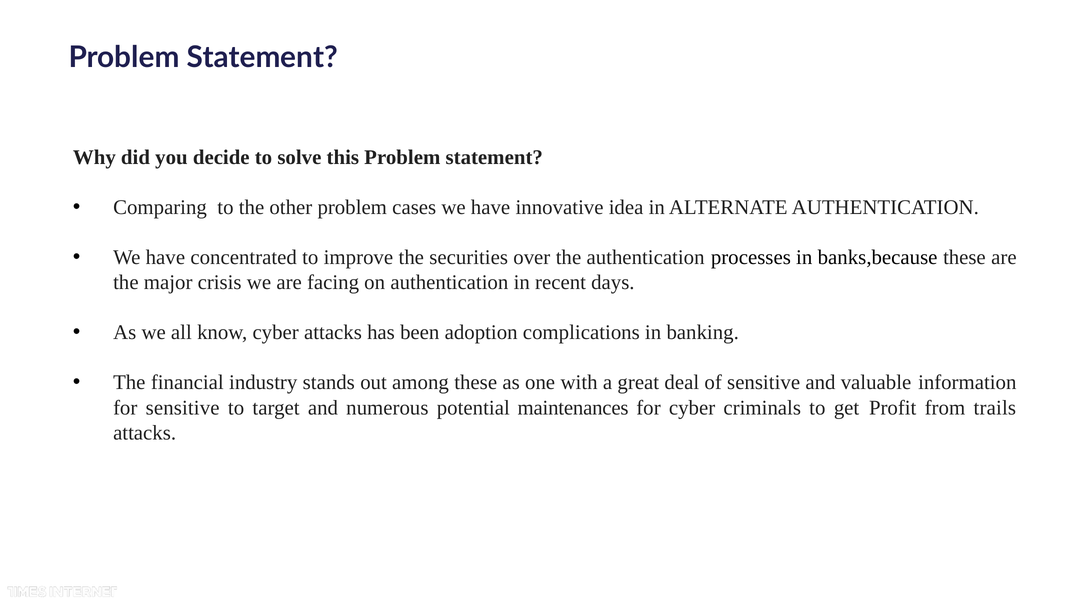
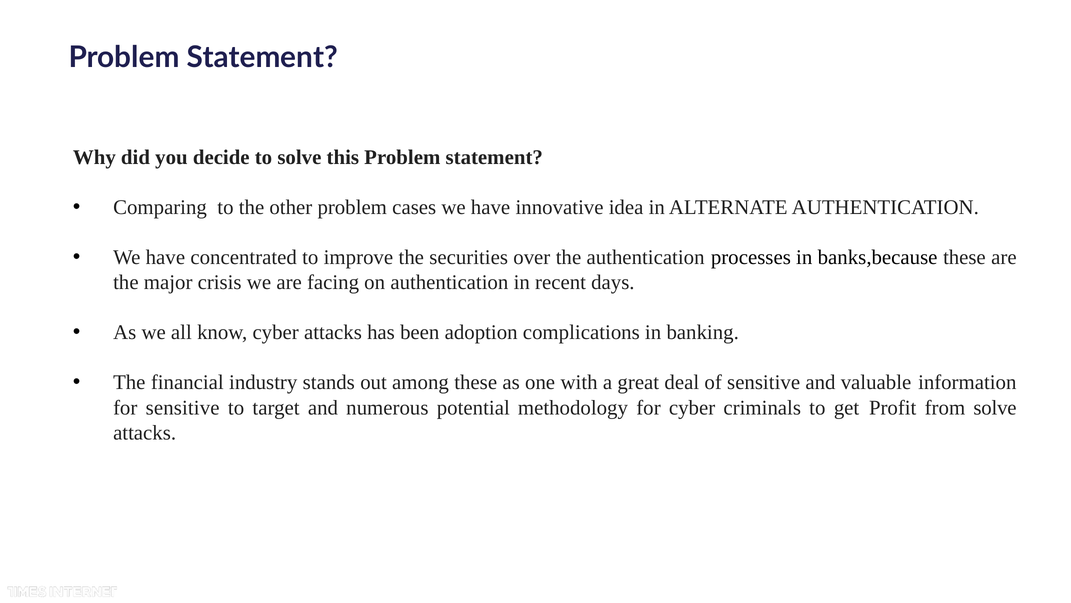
maintenances: maintenances -> methodology
from trails: trails -> solve
